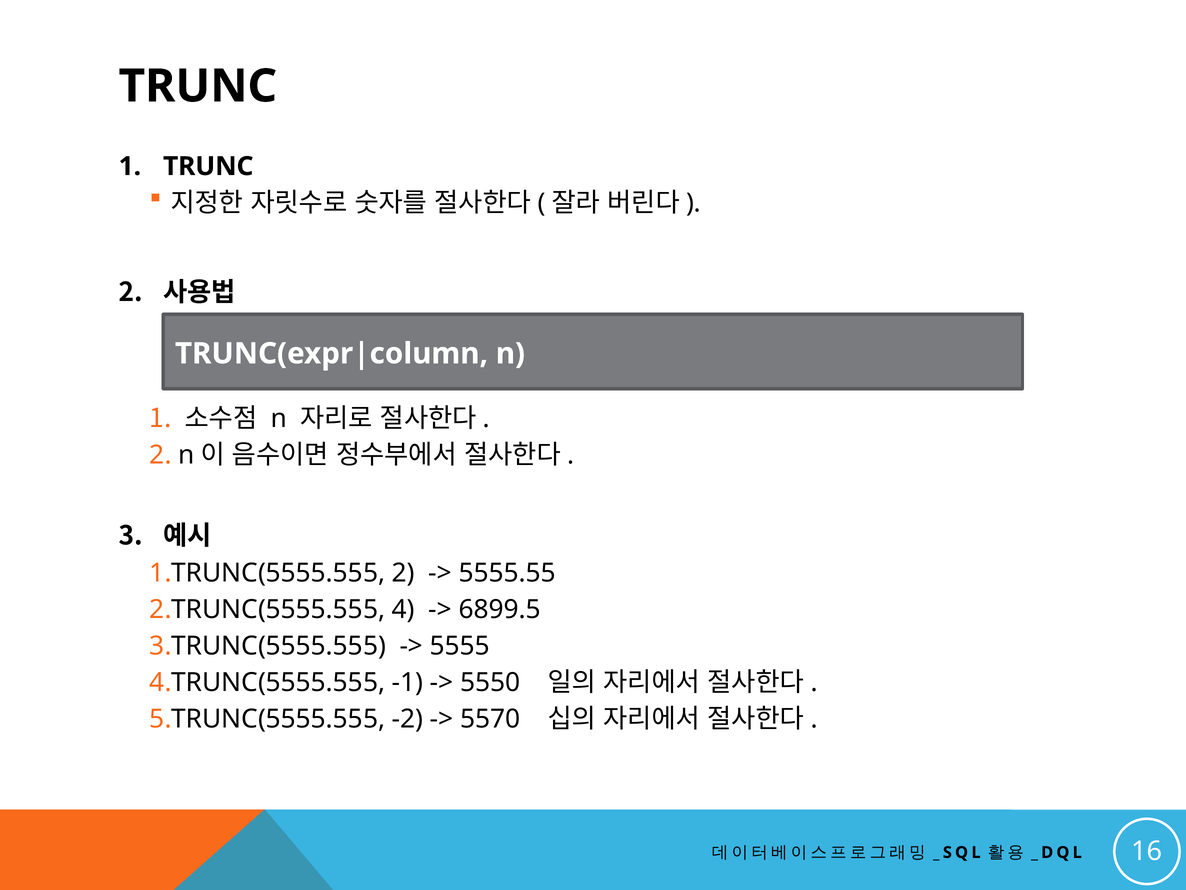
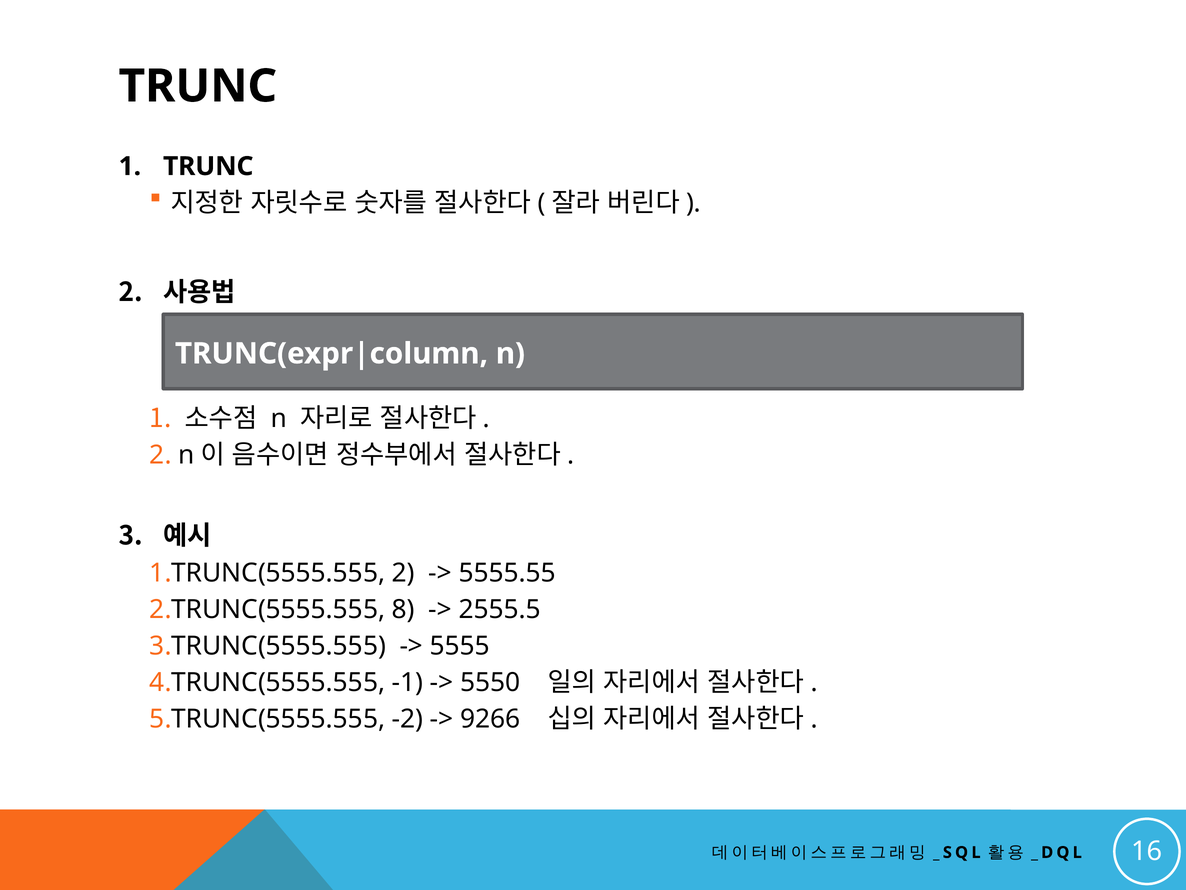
4: 4 -> 8
6899.5: 6899.5 -> 2555.5
5570: 5570 -> 9266
